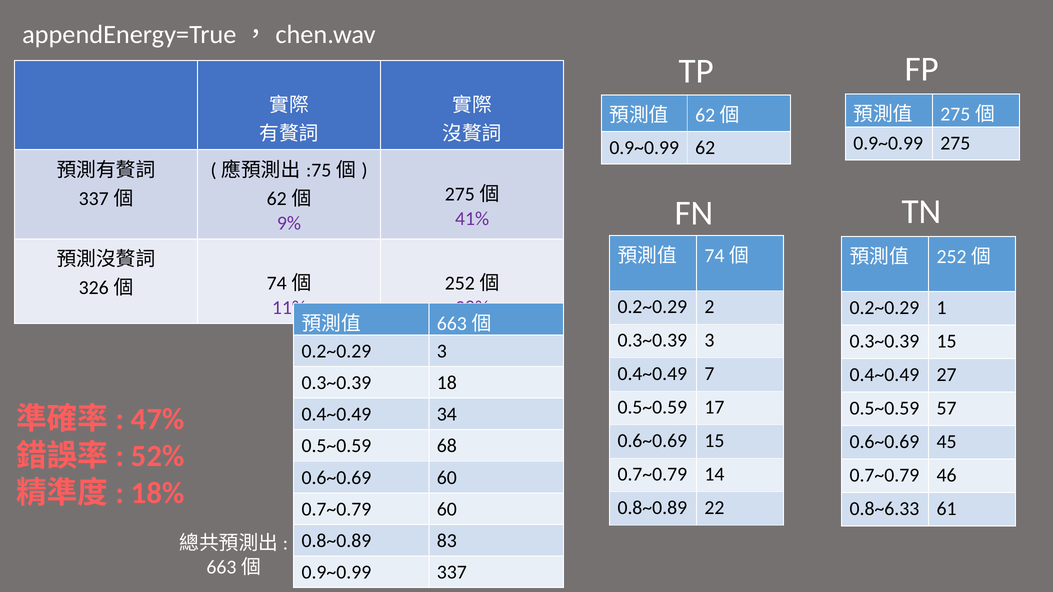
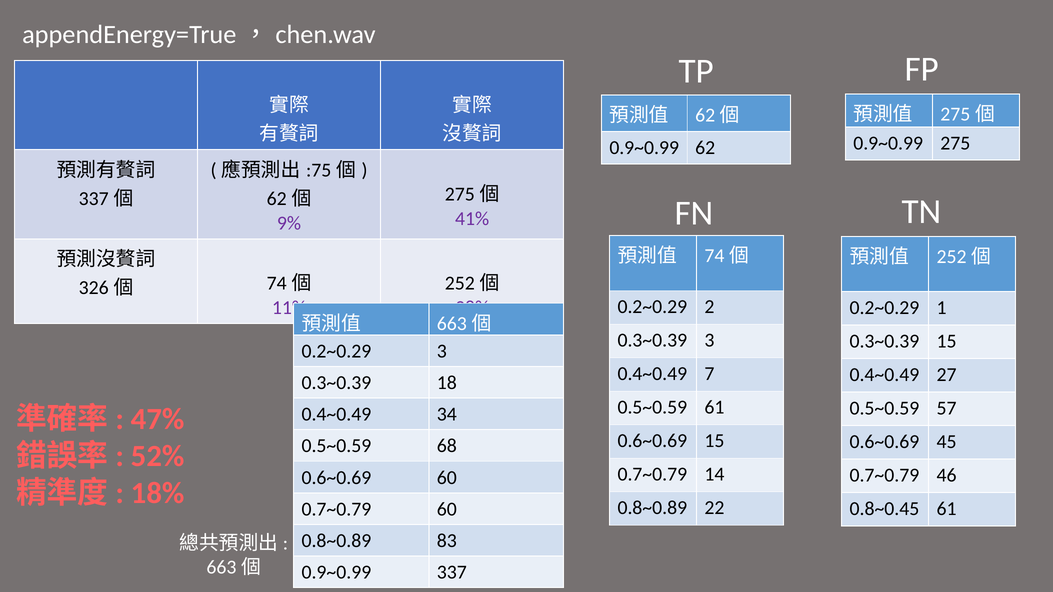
0.5~0.59 17: 17 -> 61
0.8~6.33: 0.8~6.33 -> 0.8~0.45
